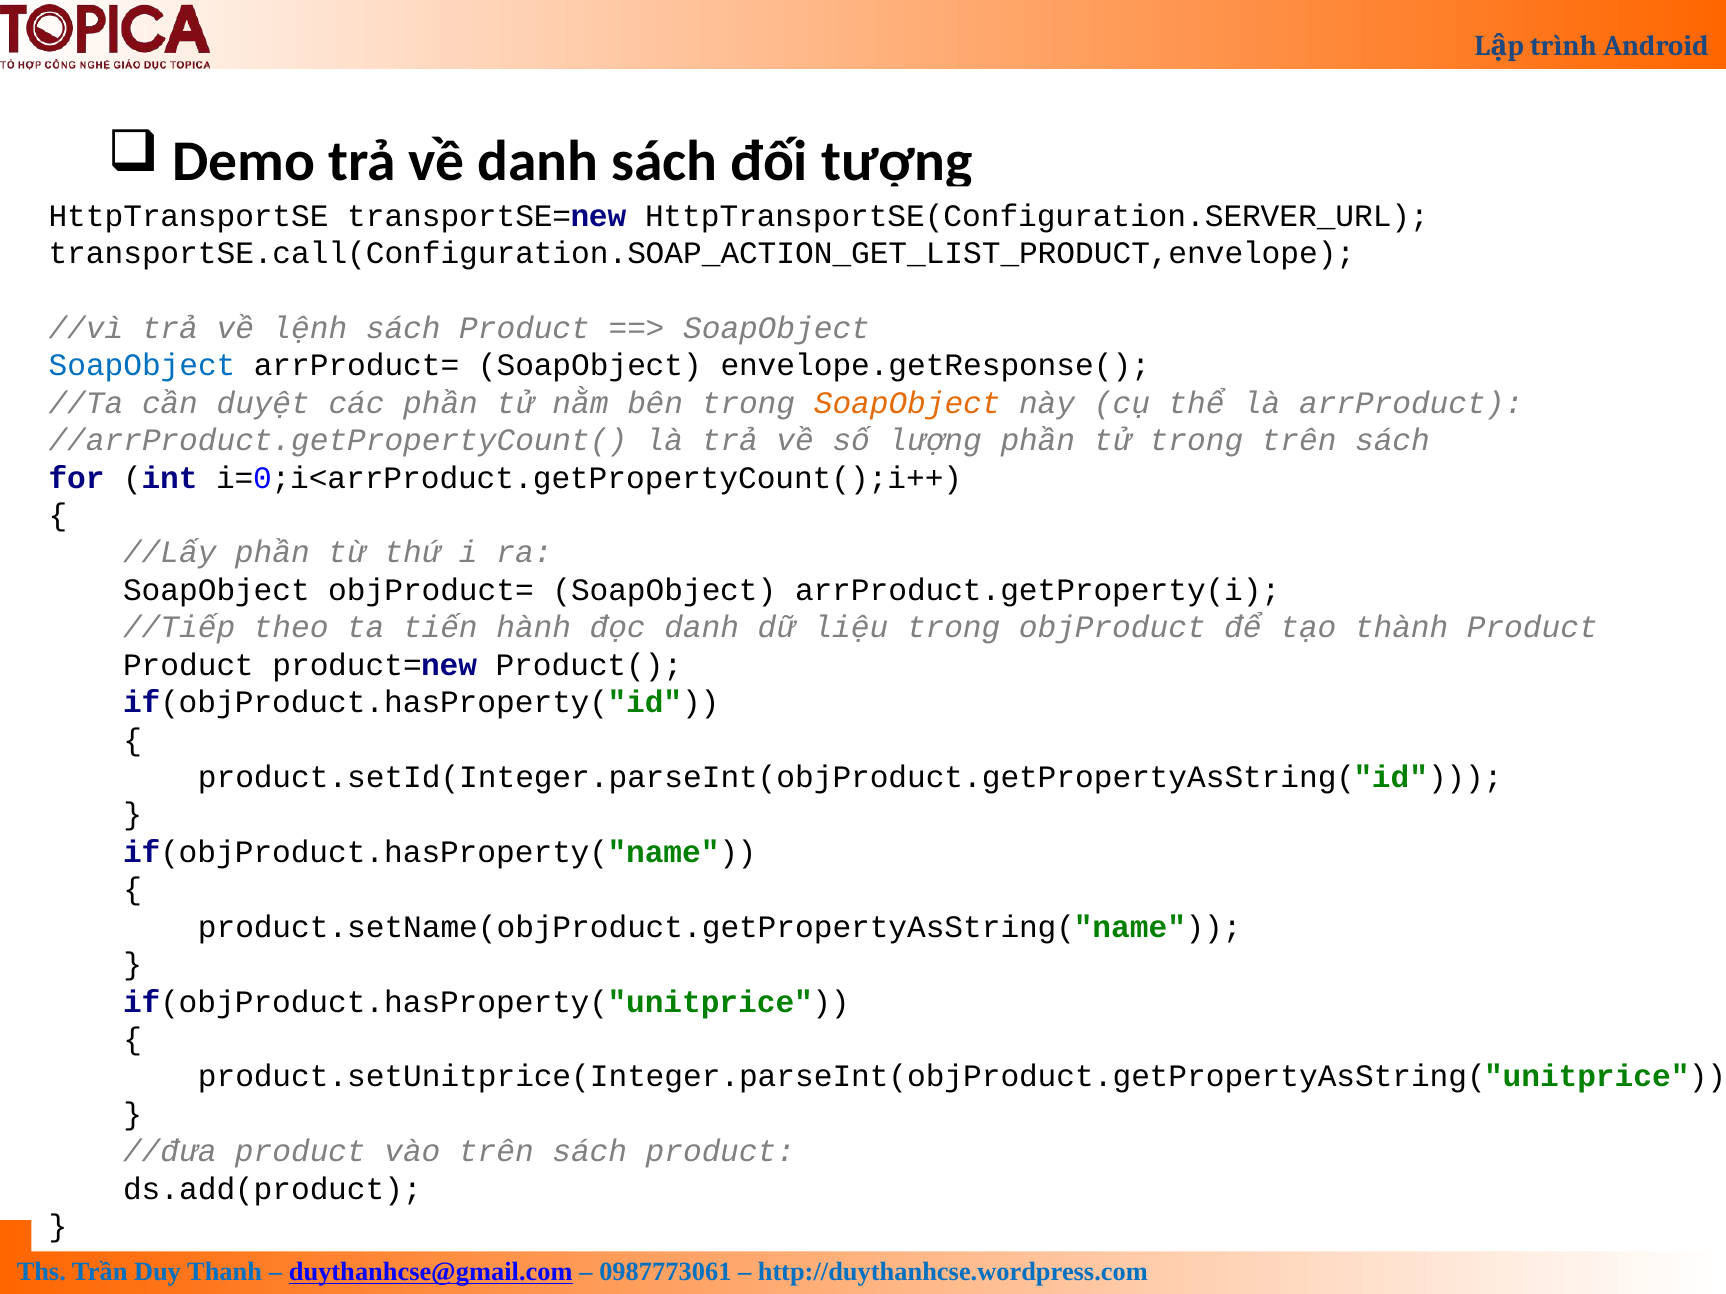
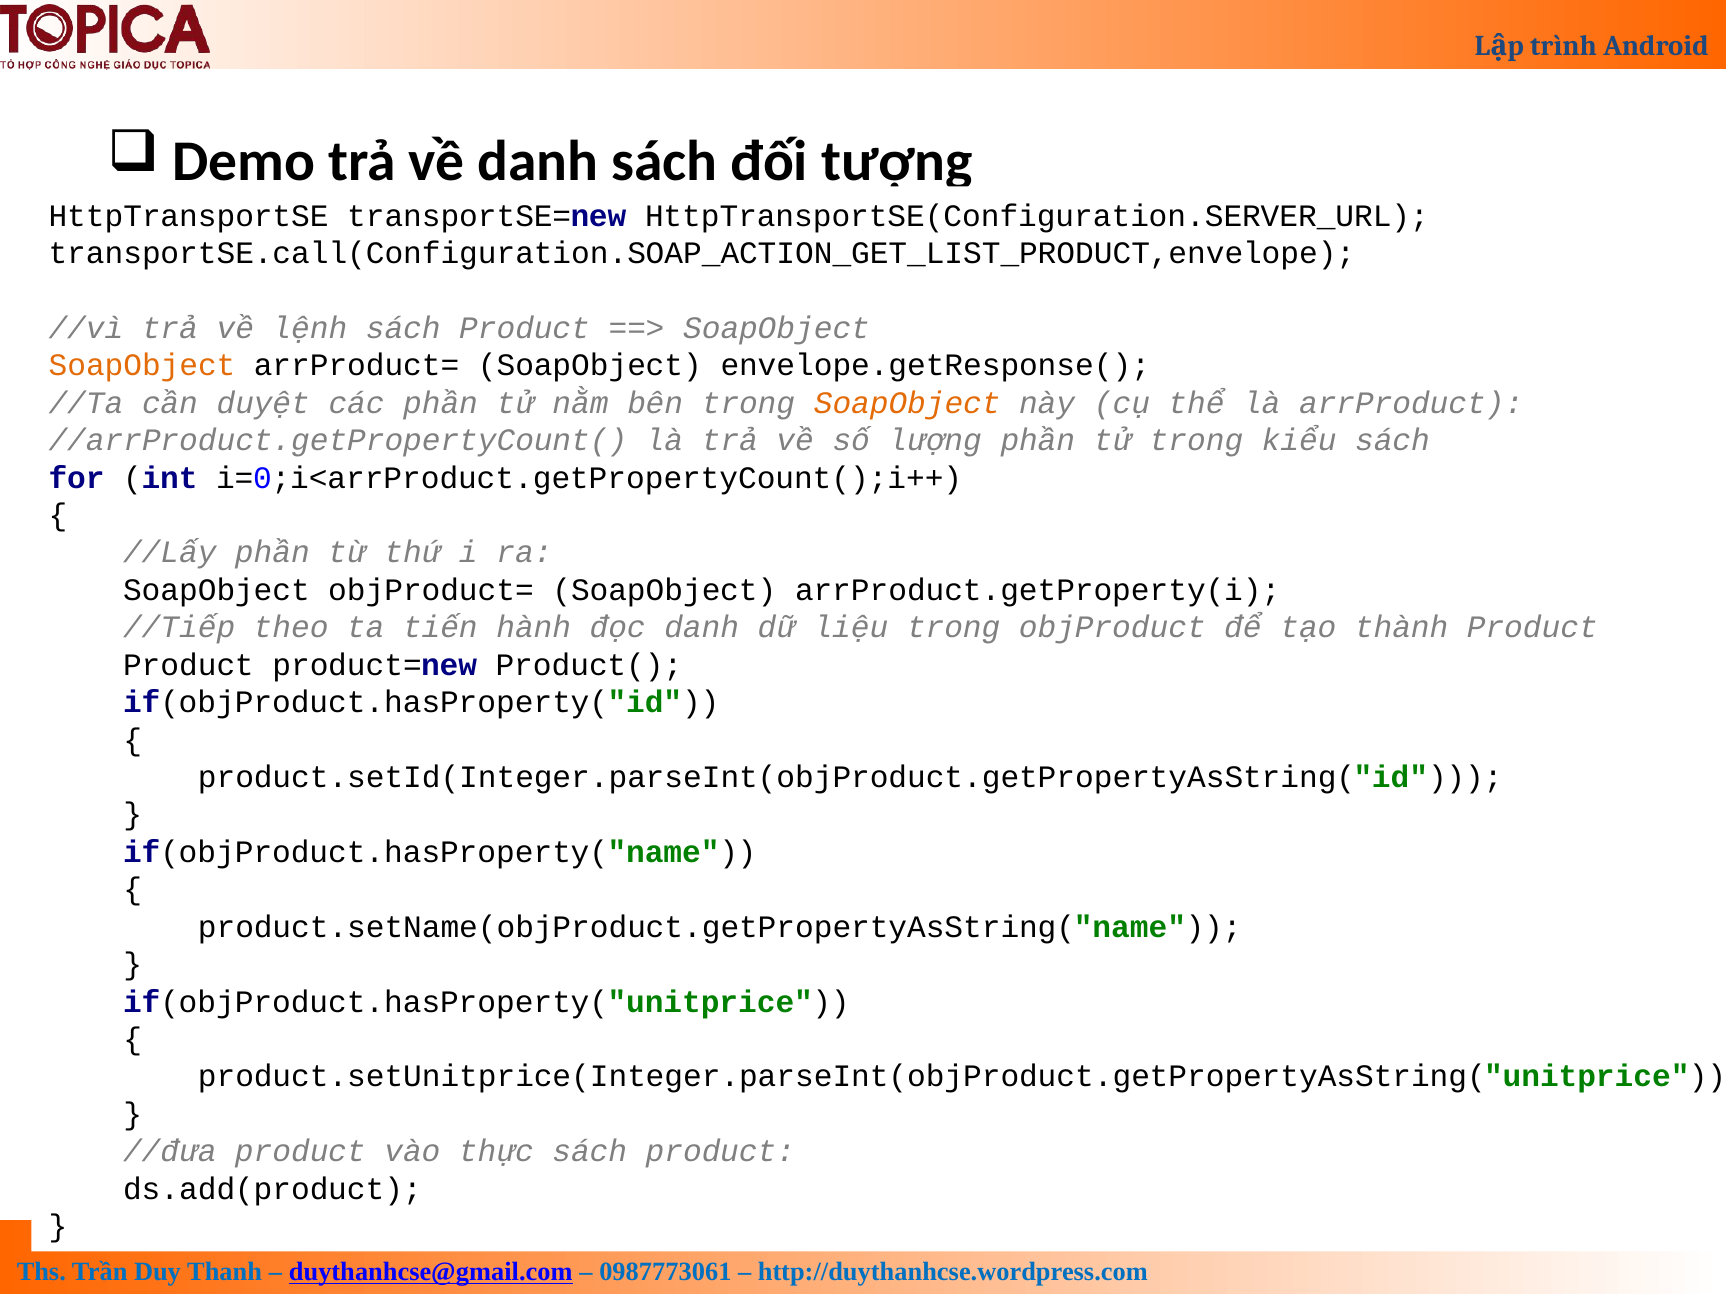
SoapObject at (142, 366) colour: blue -> orange
trong trên: trên -> kiểu
vào trên: trên -> thực
